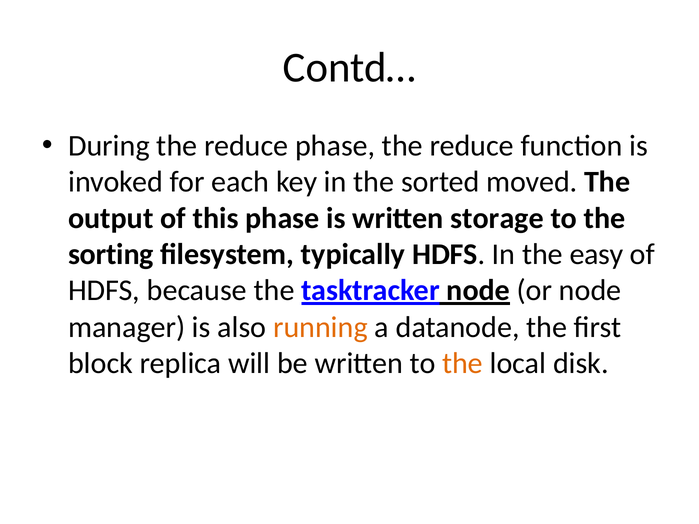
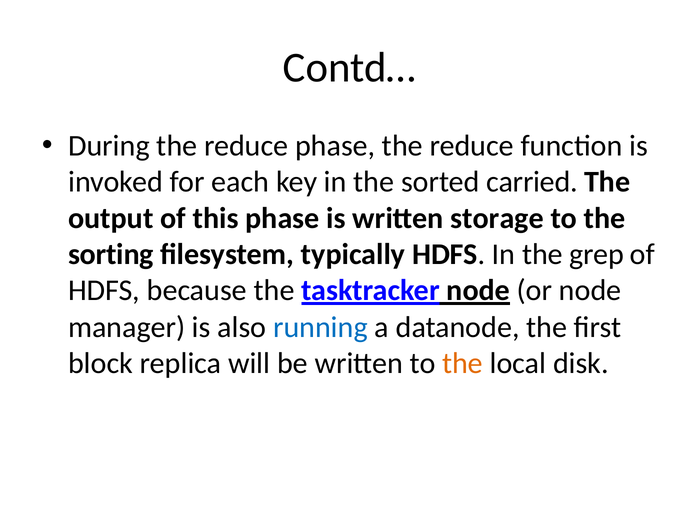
moved: moved -> carried
easy: easy -> grep
running colour: orange -> blue
